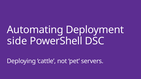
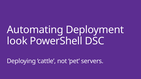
side: side -> look
